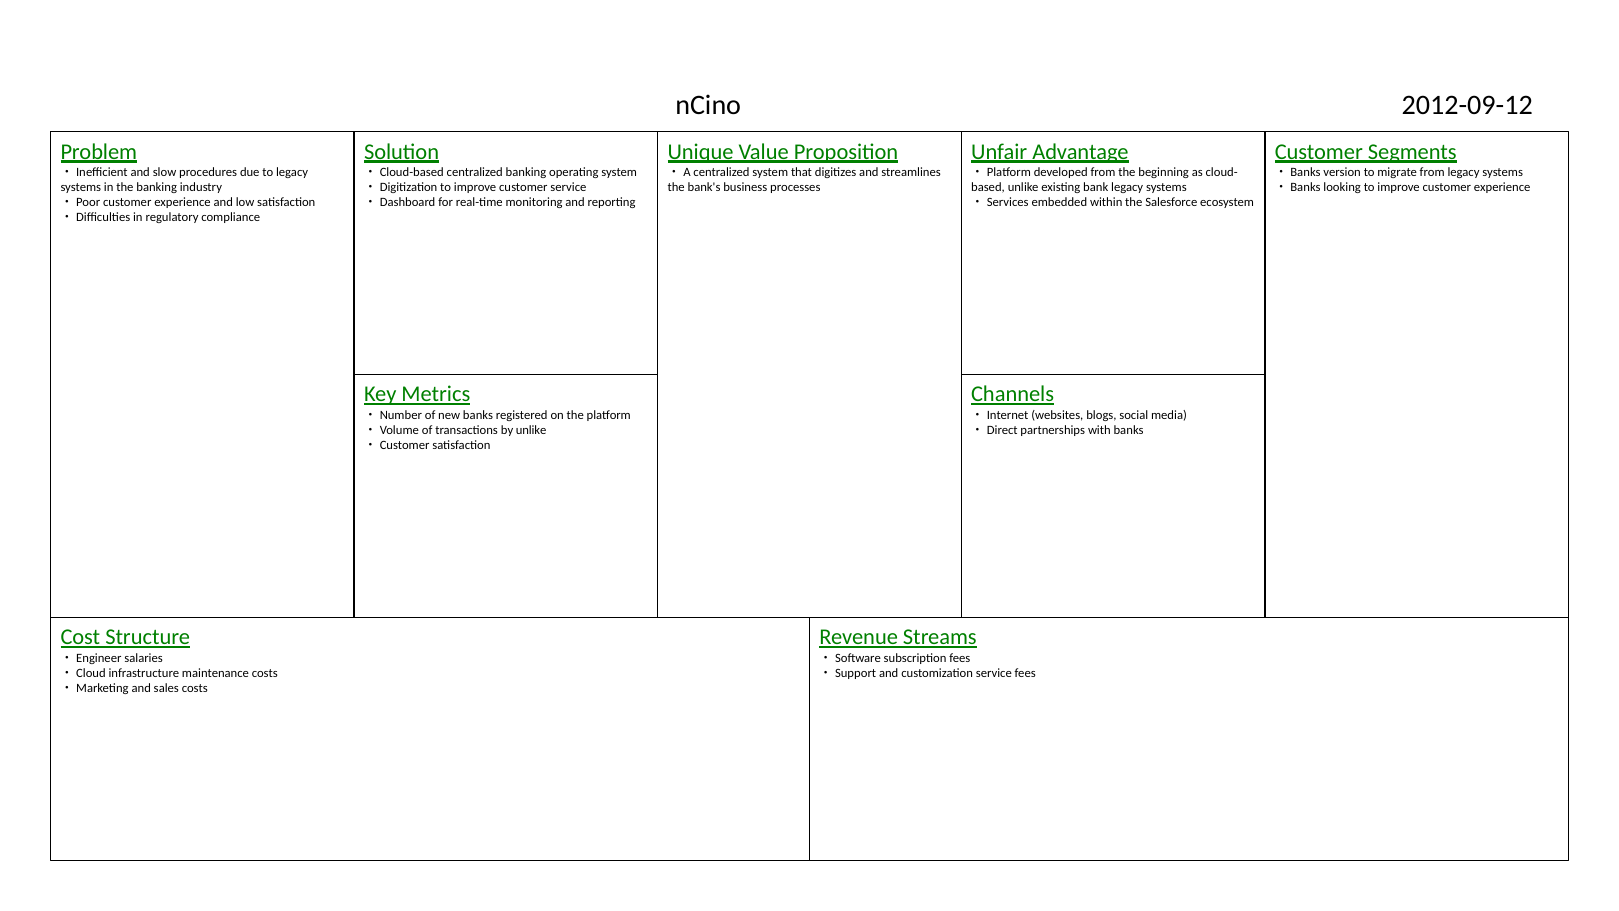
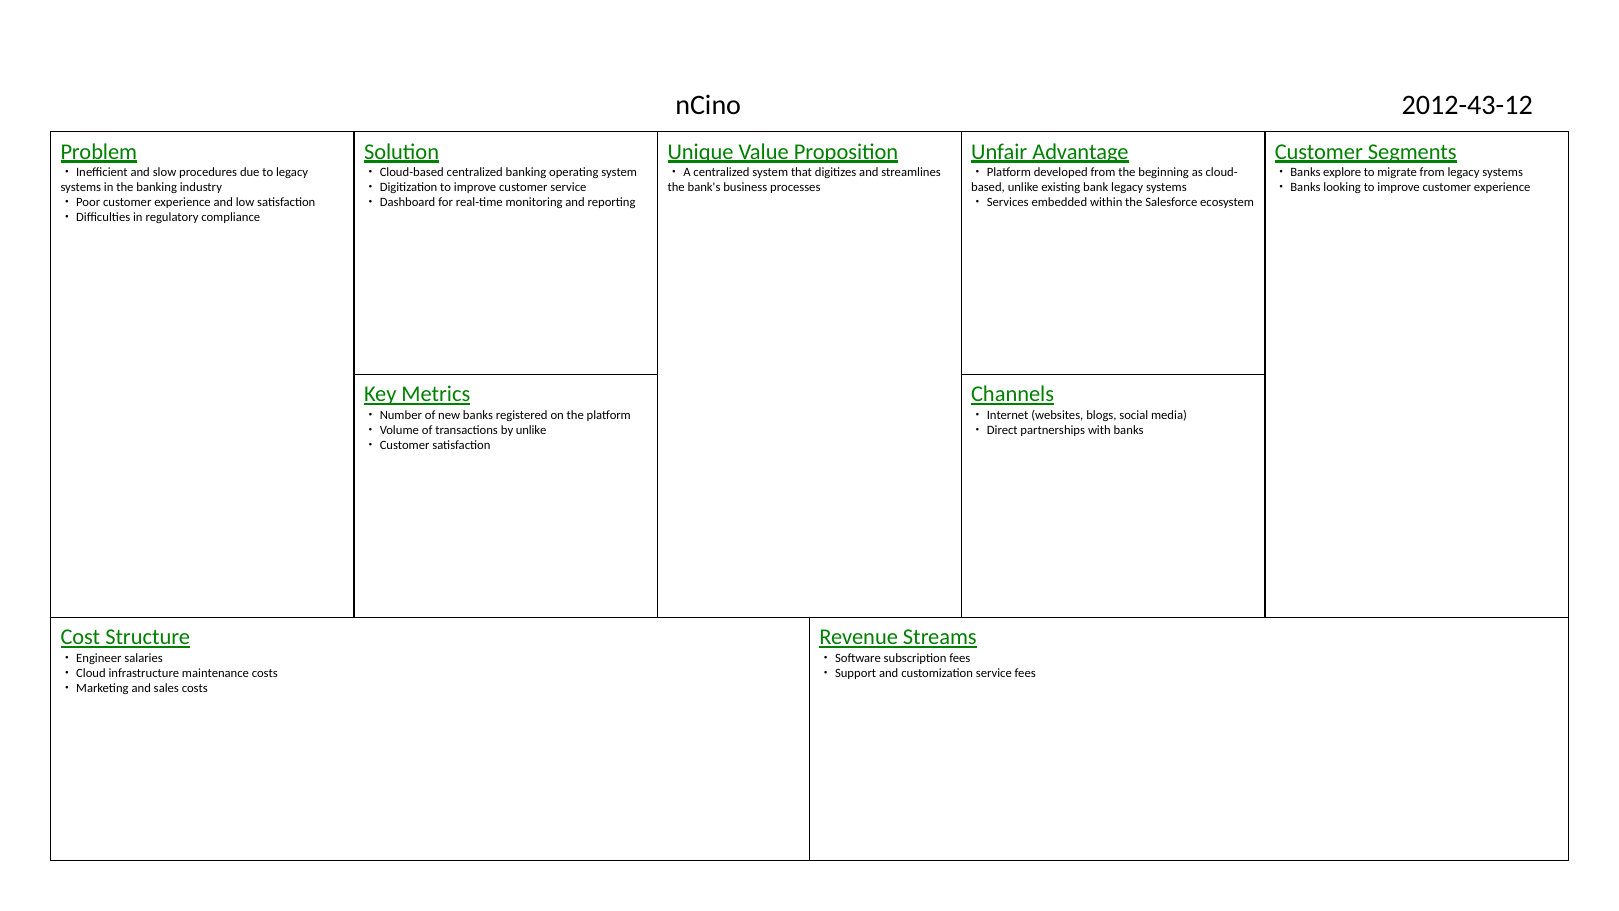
2012-09-12: 2012-09-12 -> 2012-43-12
version: version -> explore
